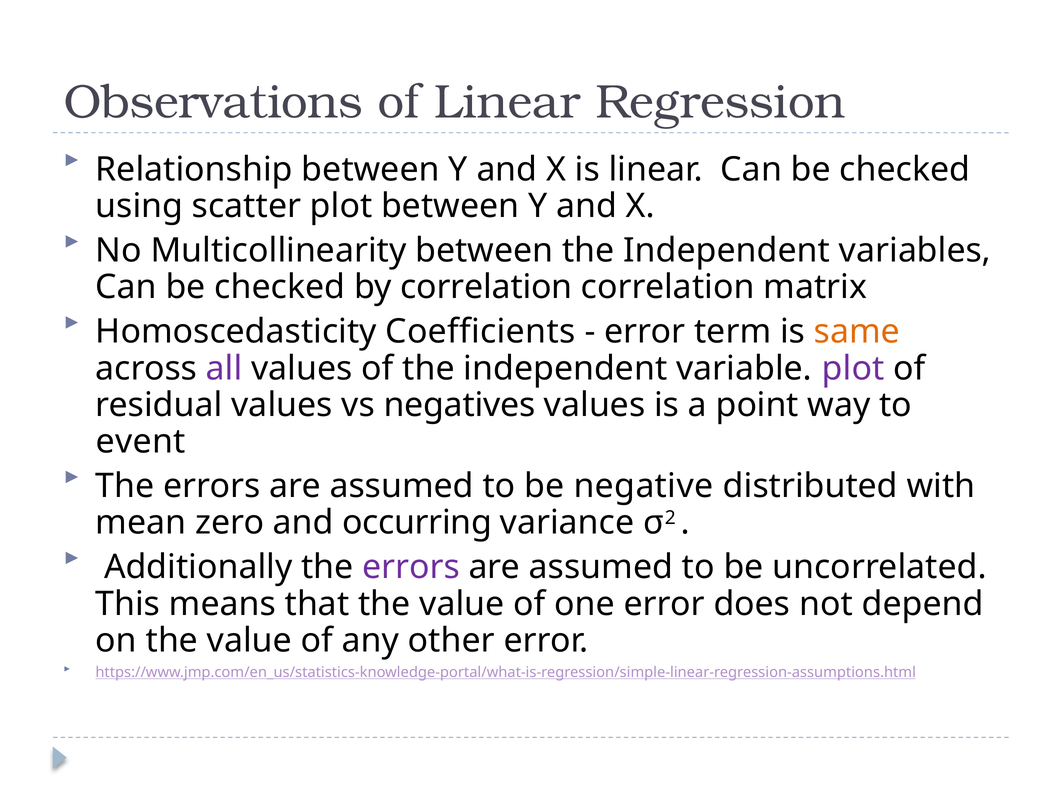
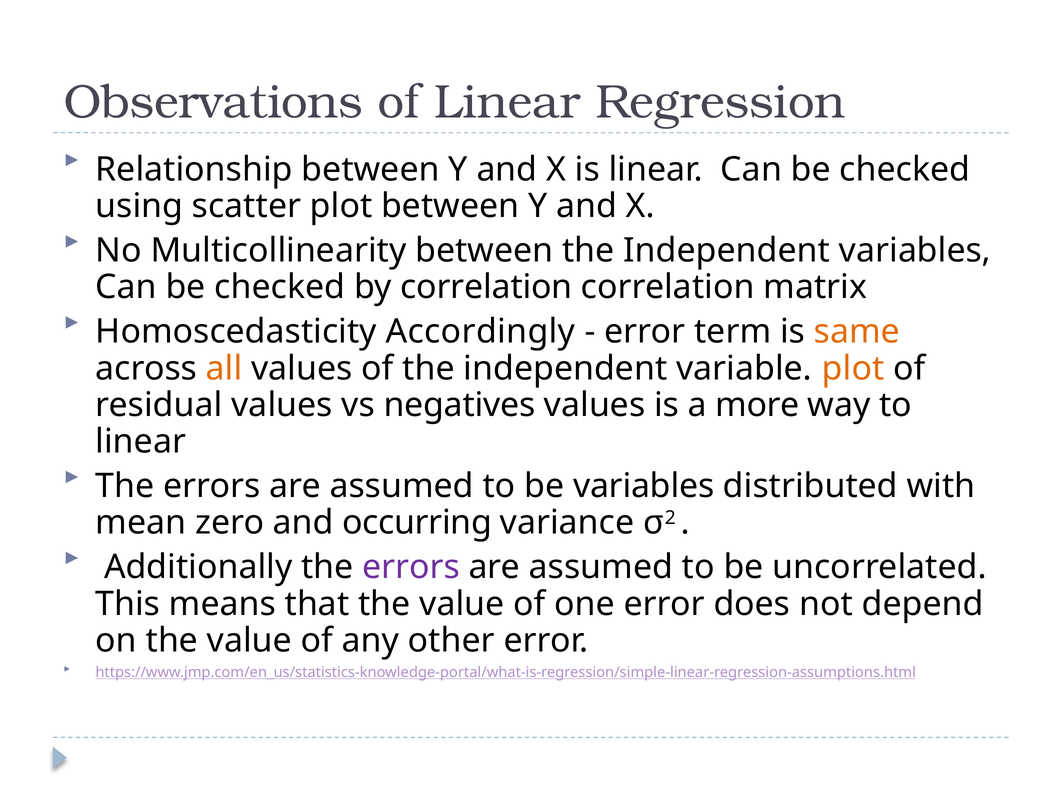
Coefficients: Coefficients -> Accordingly
all colour: purple -> orange
plot at (853, 369) colour: purple -> orange
point: point -> more
event at (141, 442): event -> linear
be negative: negative -> variables
